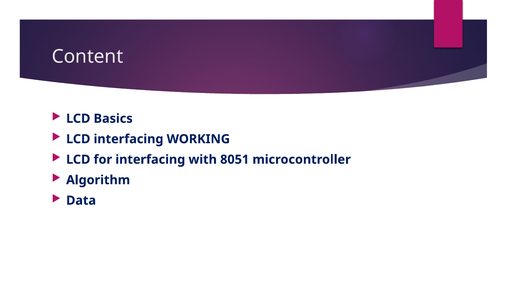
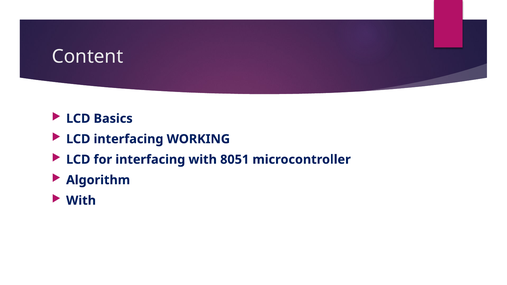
Data at (81, 201): Data -> With
